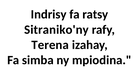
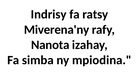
Sitraniko'ny: Sitraniko'ny -> Miverena'ny
Terena: Terena -> Nanota
